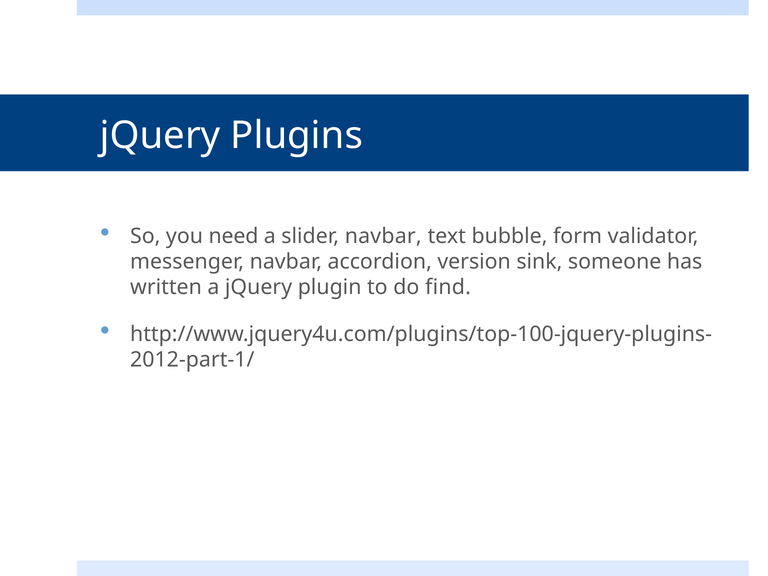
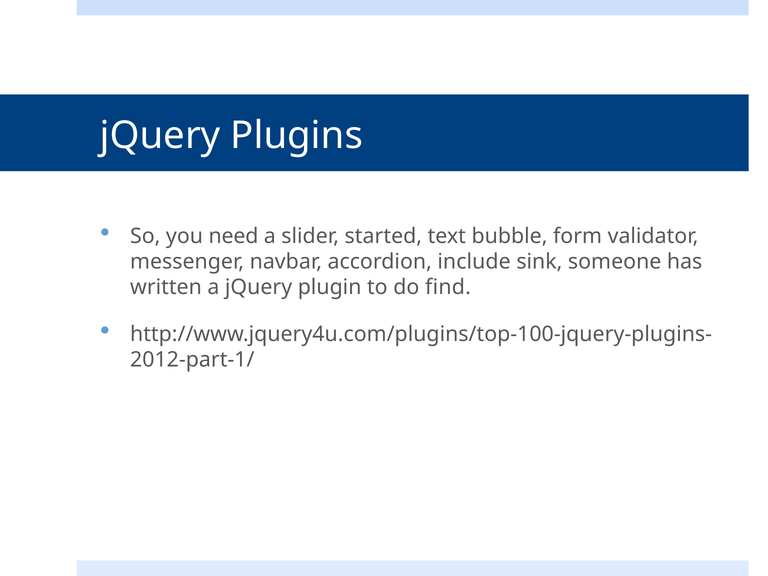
slider navbar: navbar -> started
version: version -> include
